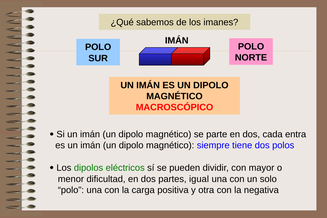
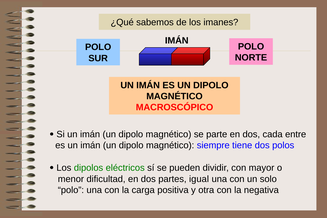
entra: entra -> entre
